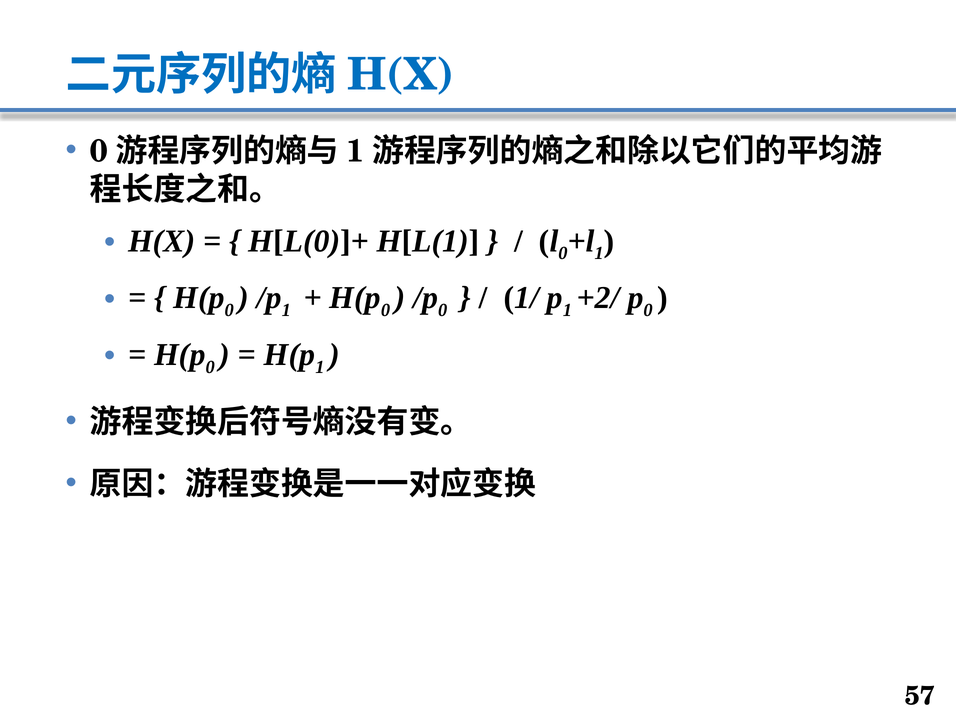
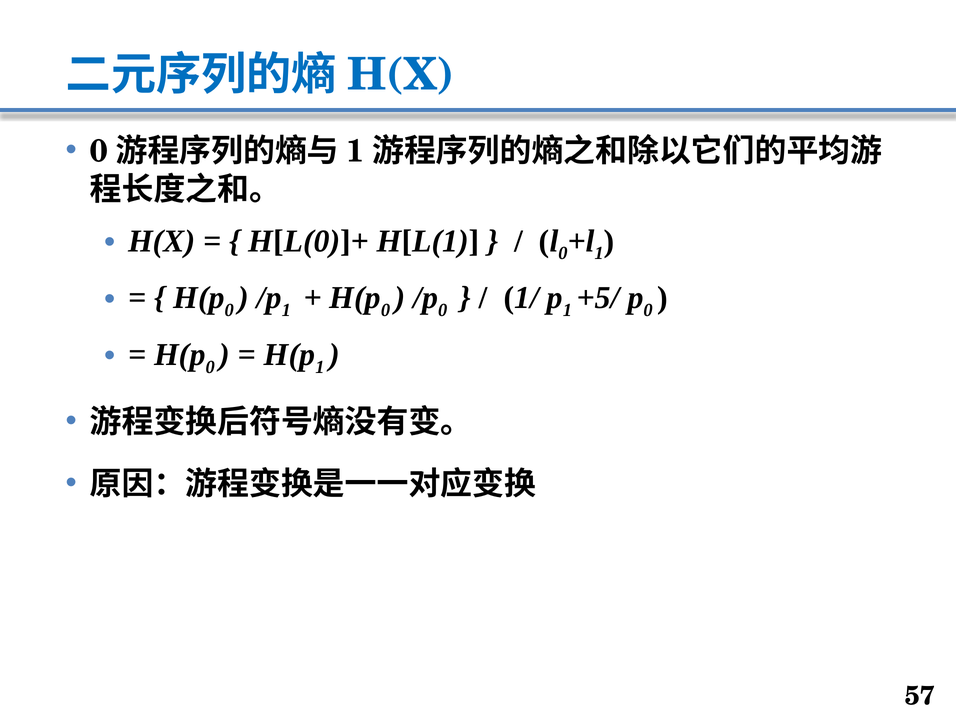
+2/: +2/ -> +5/
